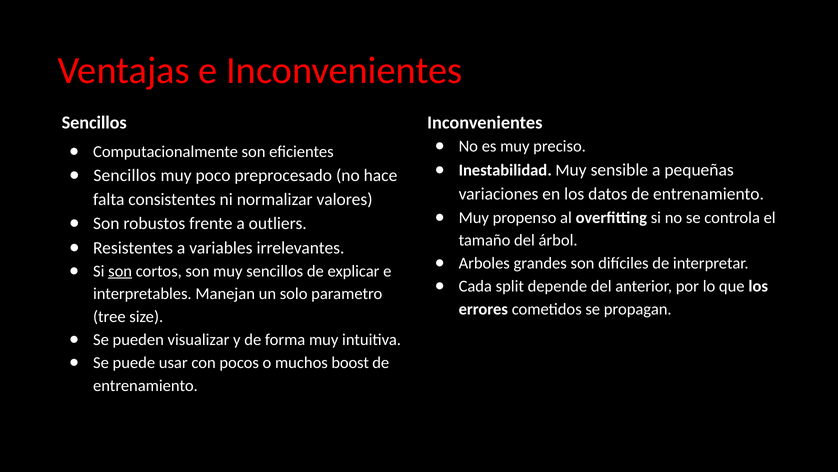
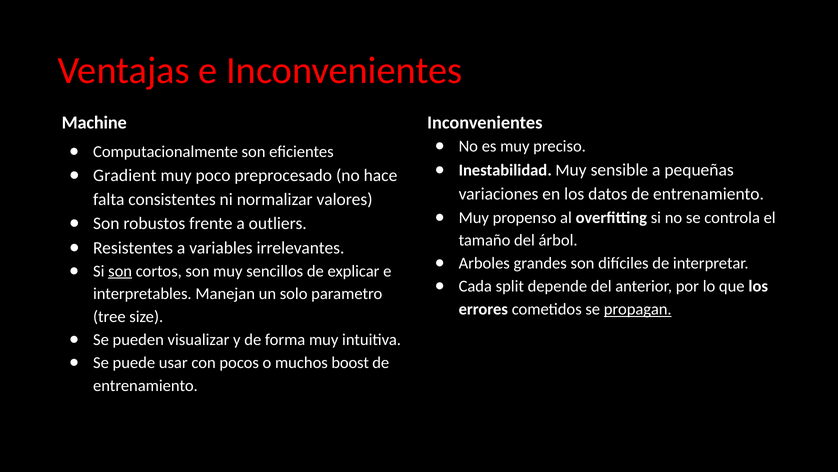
Sencillos at (94, 122): Sencillos -> Machine
Sencillos at (125, 175): Sencillos -> Gradient
propagan underline: none -> present
